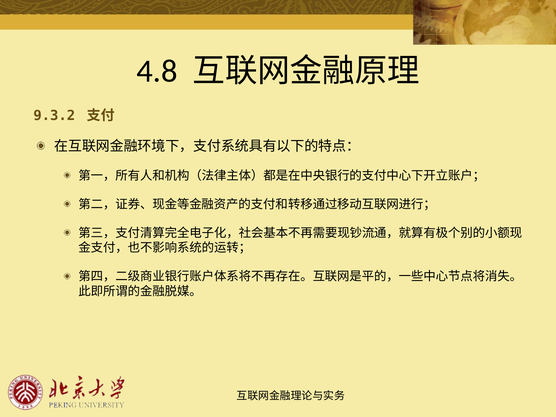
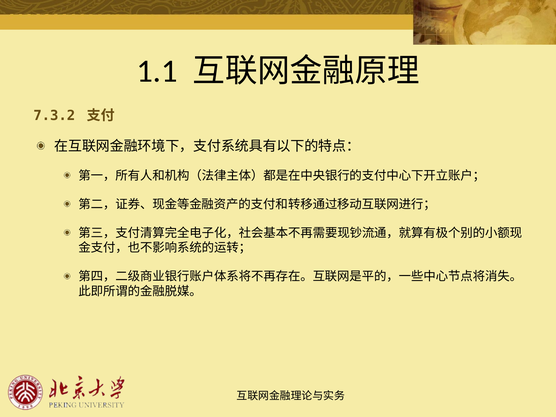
4.8: 4.8 -> 1.1
9.3.2: 9.3.2 -> 7.3.2
